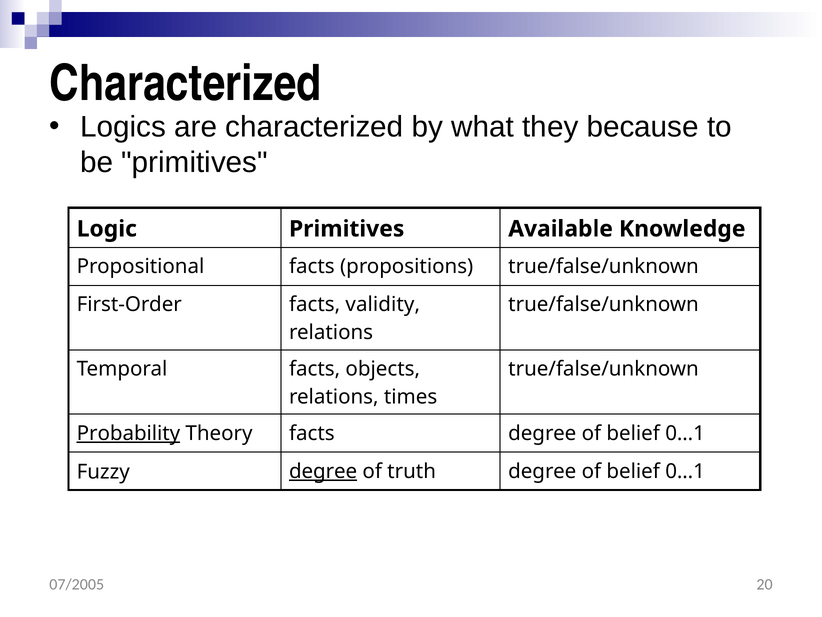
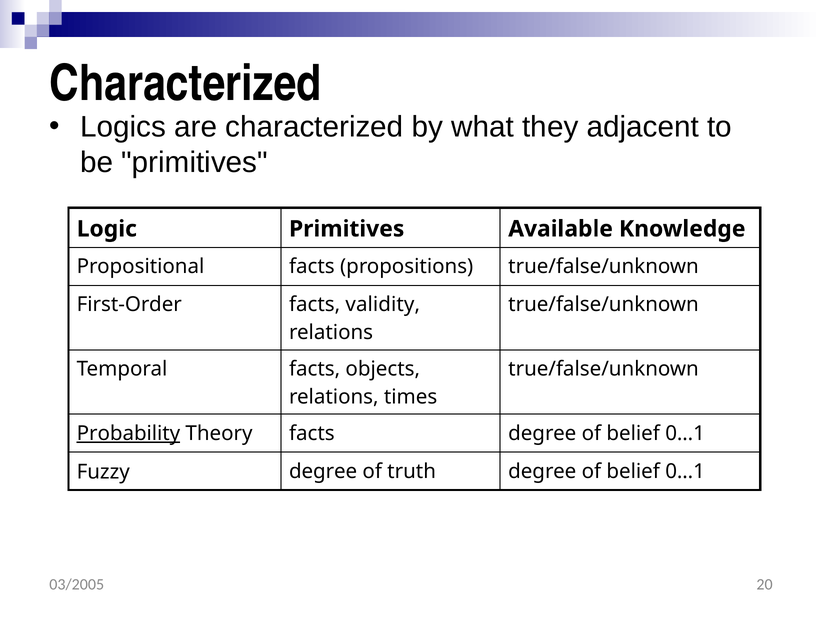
because: because -> adjacent
degree at (323, 471) underline: present -> none
07/2005: 07/2005 -> 03/2005
